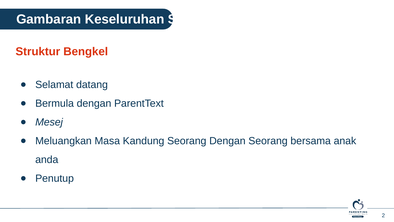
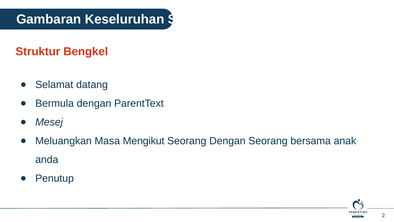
Kandung: Kandung -> Mengikut
